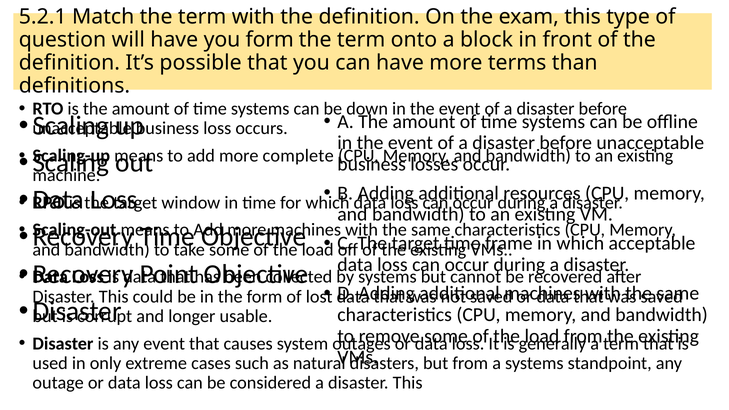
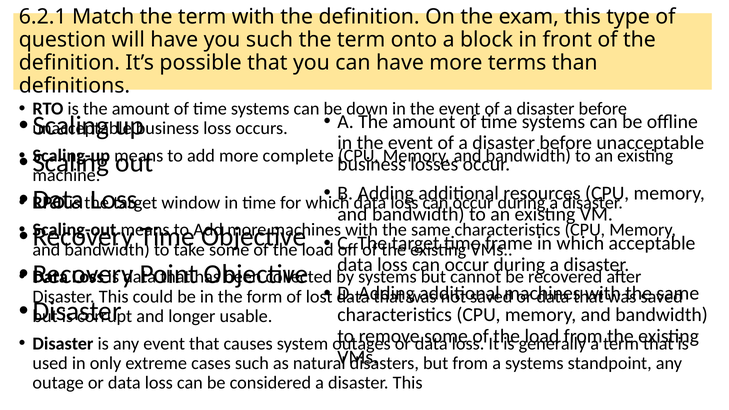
5.2.1: 5.2.1 -> 6.2.1
you form: form -> such
